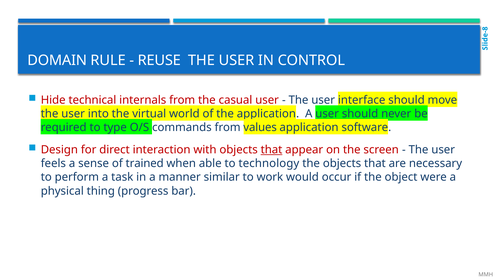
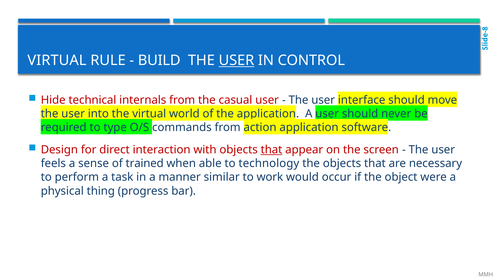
DOMAIN at (57, 60): DOMAIN -> VIRTUAL
REUSE: REUSE -> BUILD
USER at (236, 60) underline: none -> present
values: values -> action
